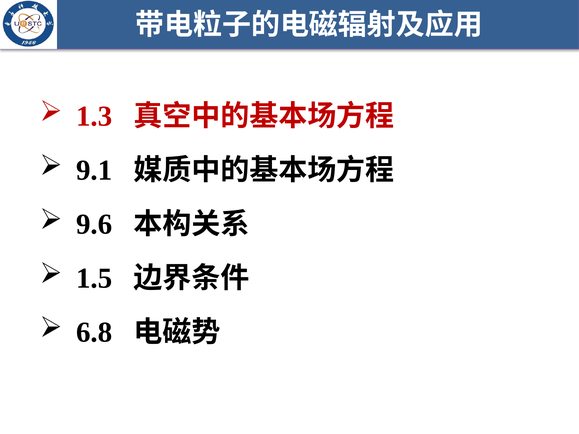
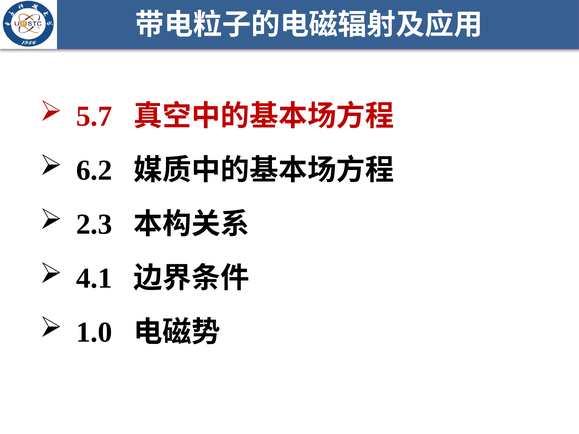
1.3: 1.3 -> 5.7
9.1: 9.1 -> 6.2
9.6: 9.6 -> 2.3
1.5: 1.5 -> 4.1
6.8: 6.8 -> 1.0
